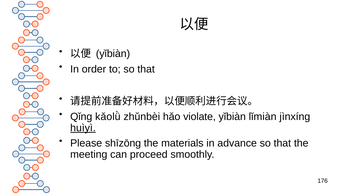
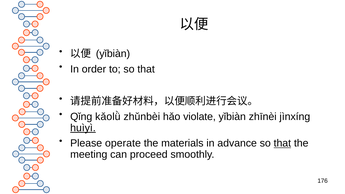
lǐmiàn: lǐmiàn -> zhīnèi
shīzōng: shīzōng -> operate
that at (282, 143) underline: none -> present
